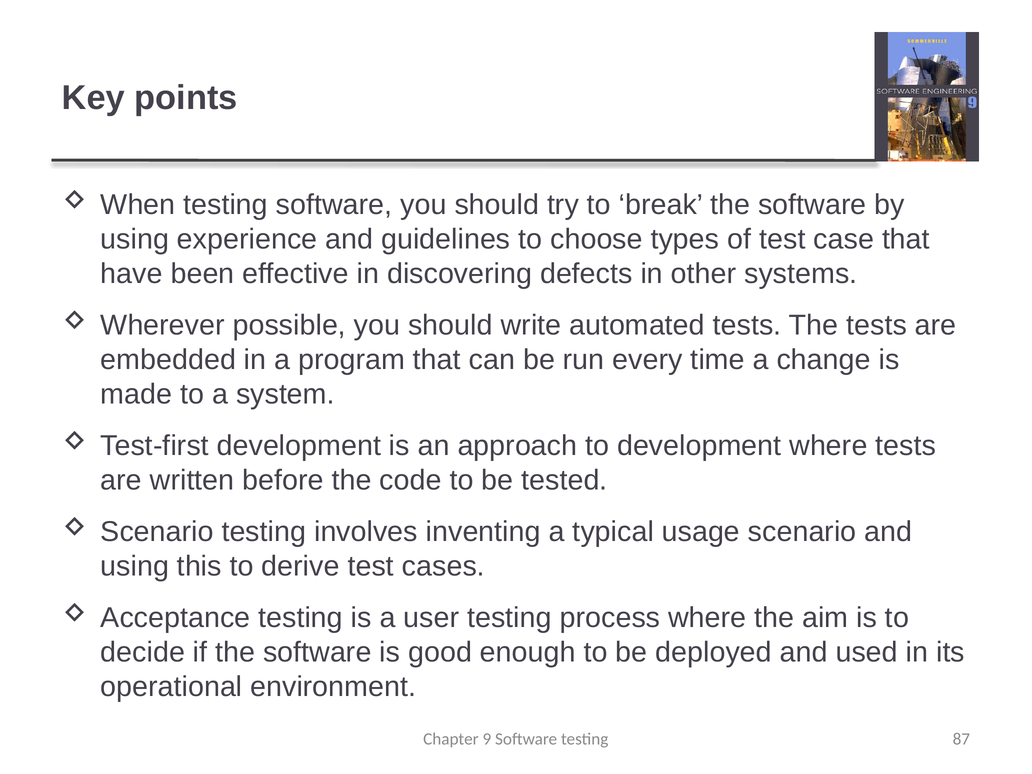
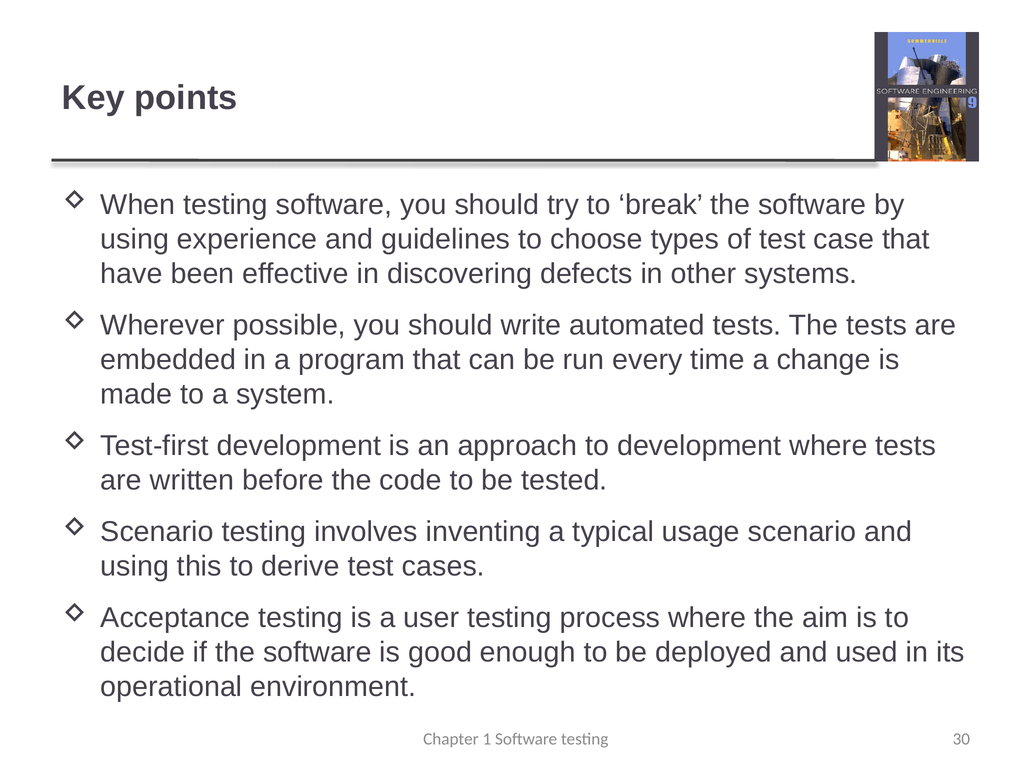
9: 9 -> 1
87: 87 -> 30
